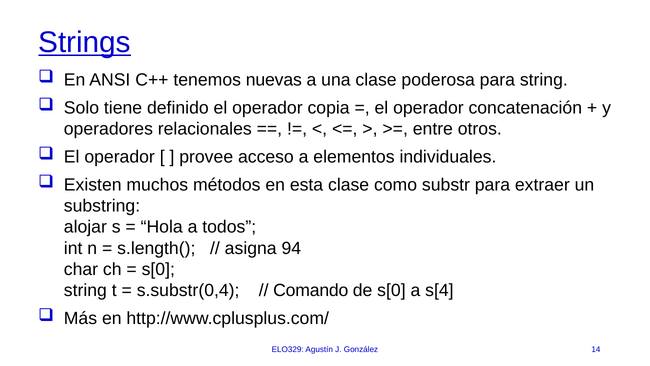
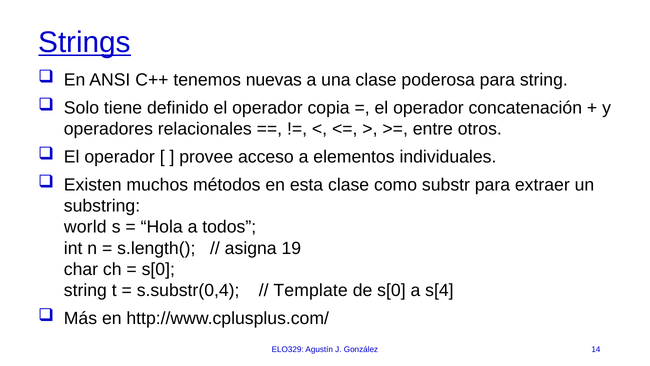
alojar: alojar -> world
94: 94 -> 19
Comando: Comando -> Template
